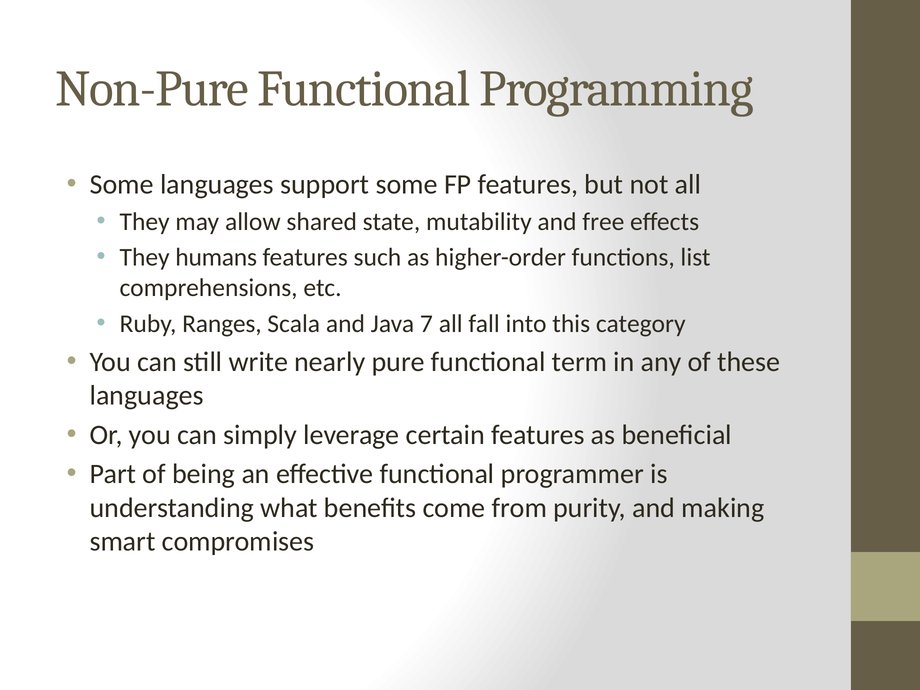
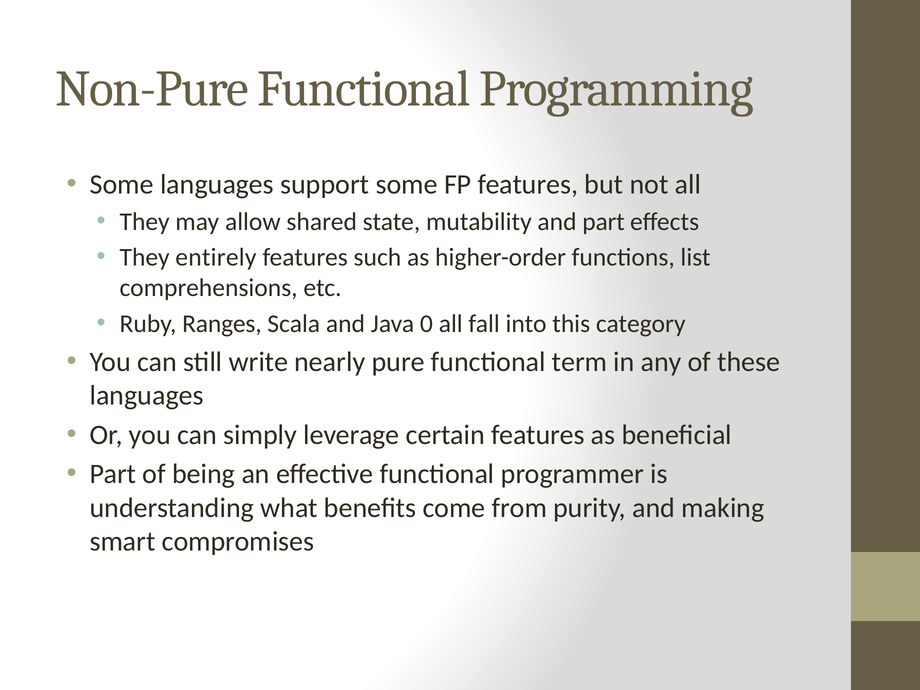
and free: free -> part
humans: humans -> entirely
7: 7 -> 0
